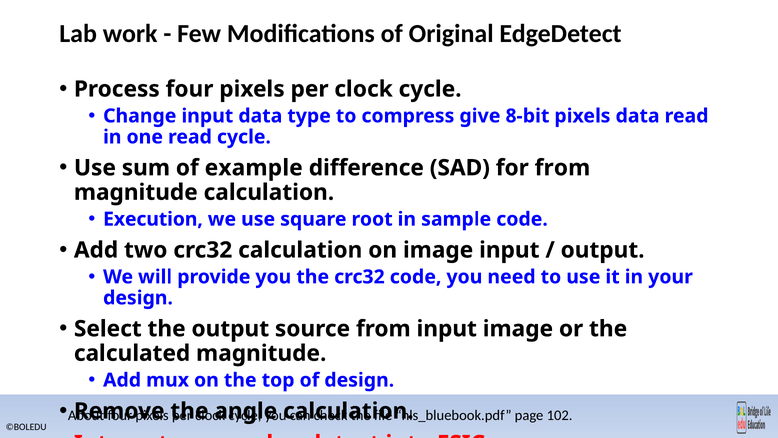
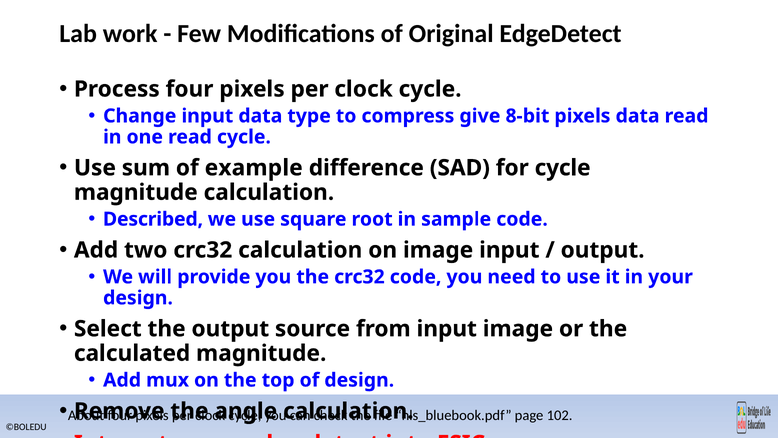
for from: from -> cycle
Execution: Execution -> Described
